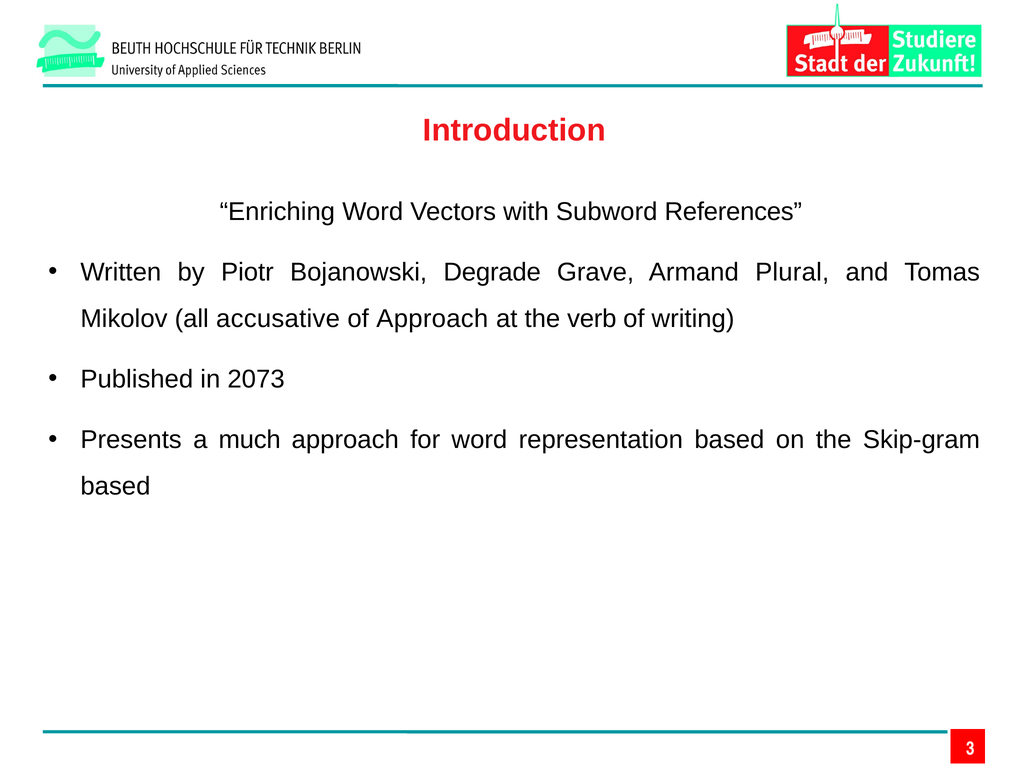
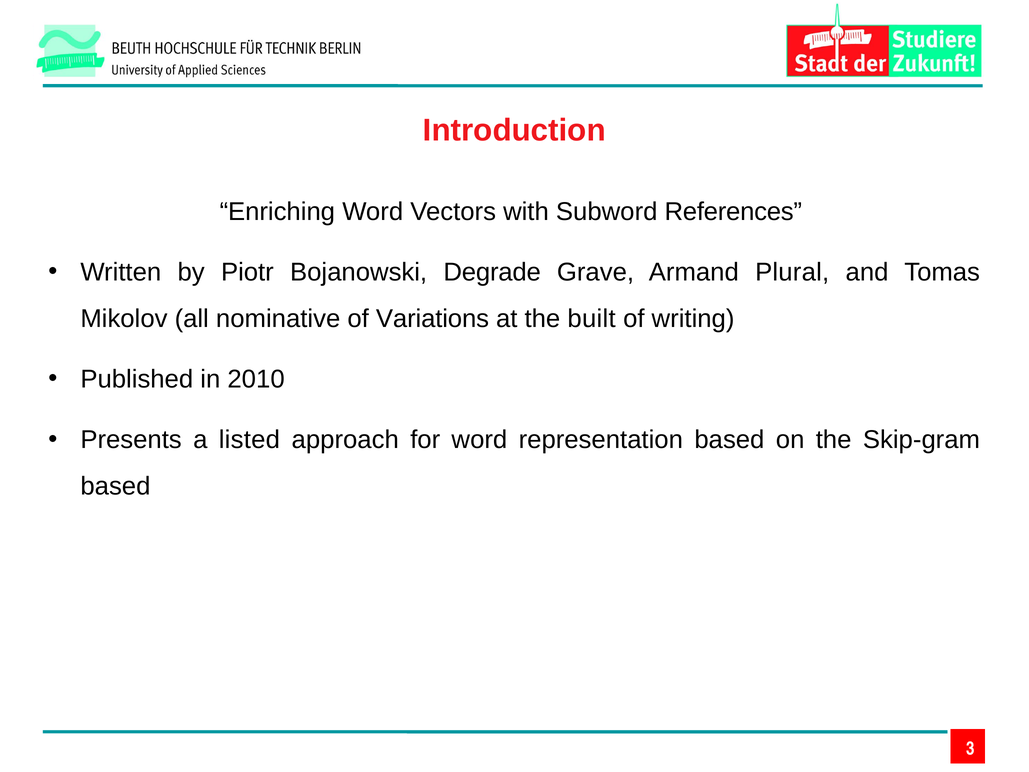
accusative: accusative -> nominative
of Approach: Approach -> Variations
verb: verb -> built
2073: 2073 -> 2010
much: much -> listed
